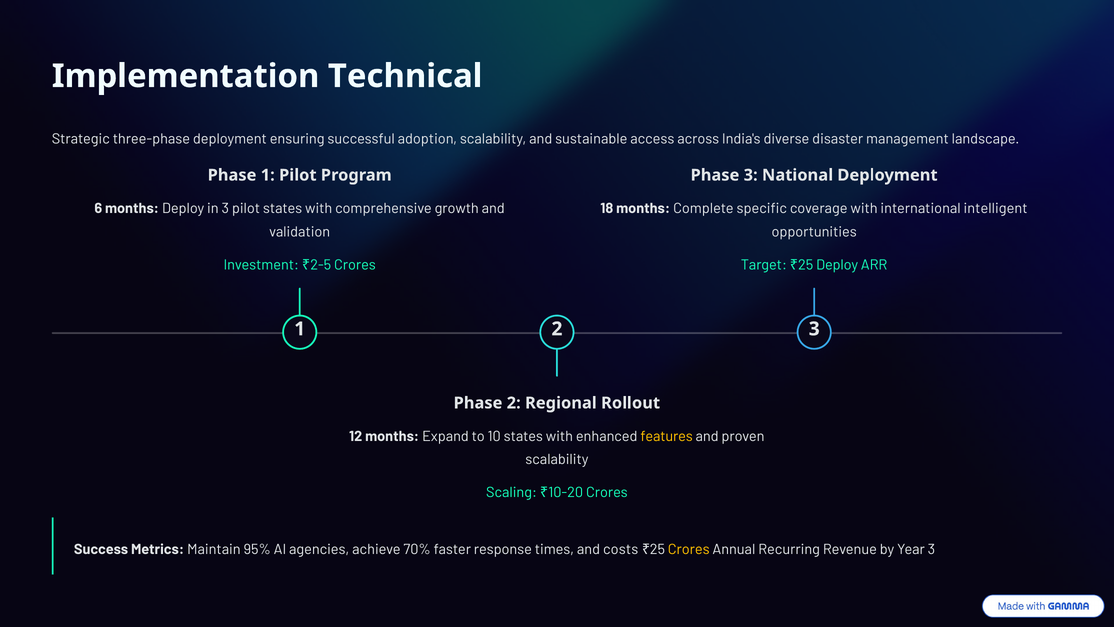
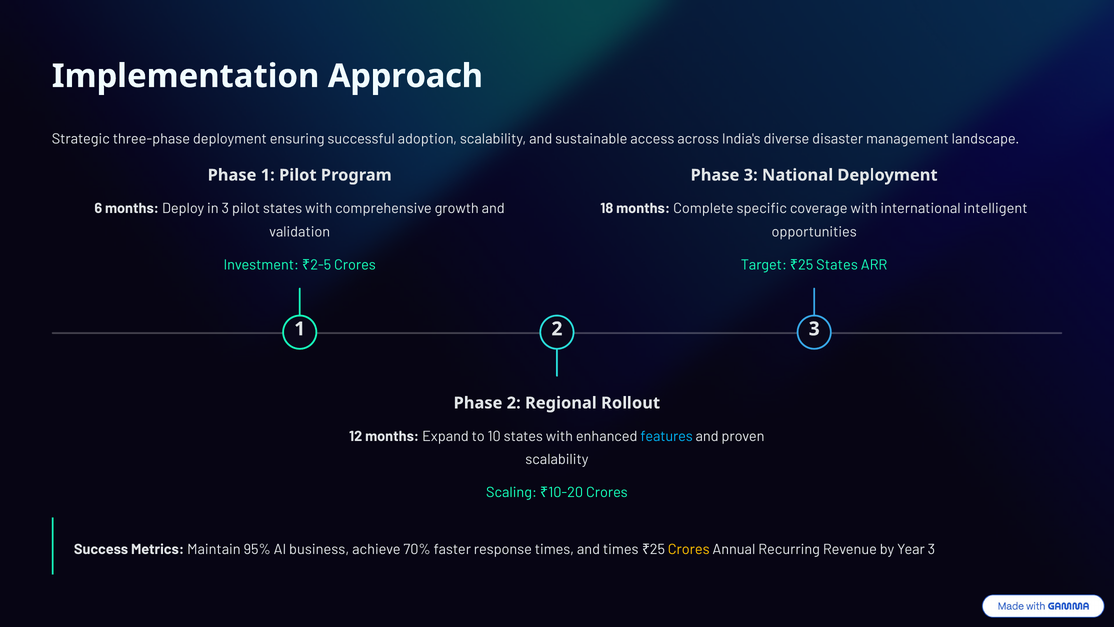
Technical: Technical -> Approach
Deploy at (837, 265): Deploy -> States
features colour: yellow -> light blue
agencies: agencies -> business
and costs: costs -> times
